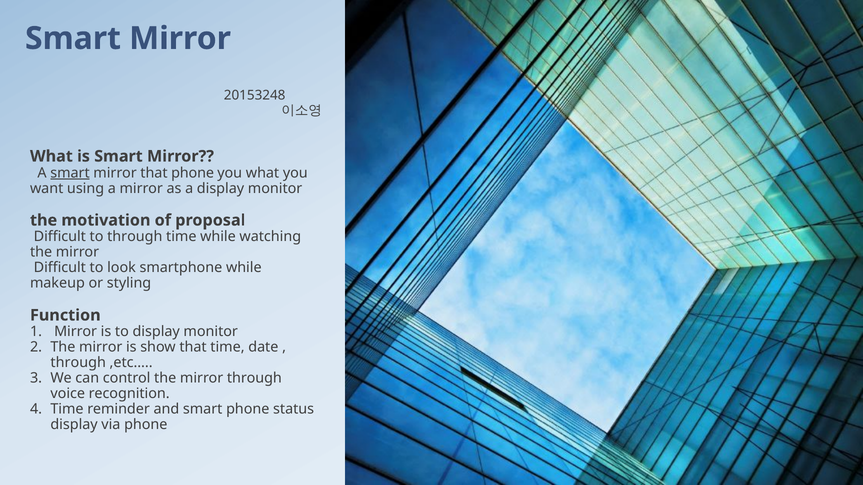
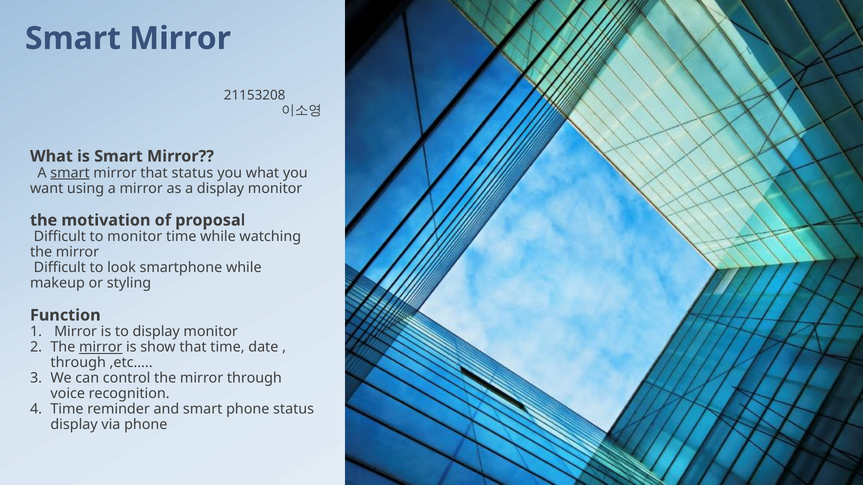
20153248: 20153248 -> 21153208
that phone: phone -> status
to through: through -> monitor
mirror at (101, 348) underline: none -> present
